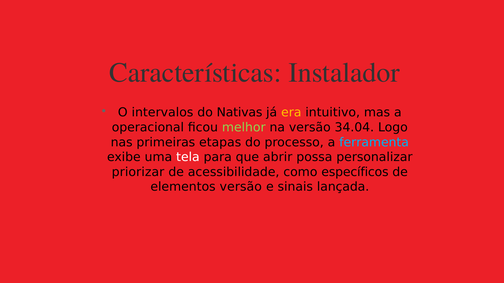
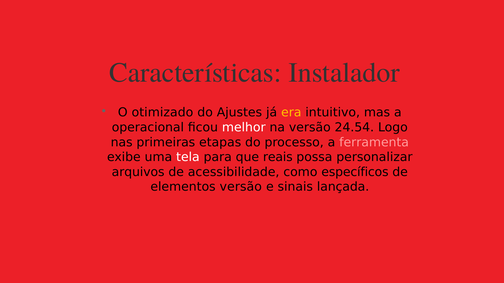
intervalos: intervalos -> otimizado
Nativas: Nativas -> Ajustes
melhor colour: light green -> white
34.04: 34.04 -> 24.54
ferramenta colour: light blue -> pink
abrir: abrir -> reais
priorizar: priorizar -> arquivos
